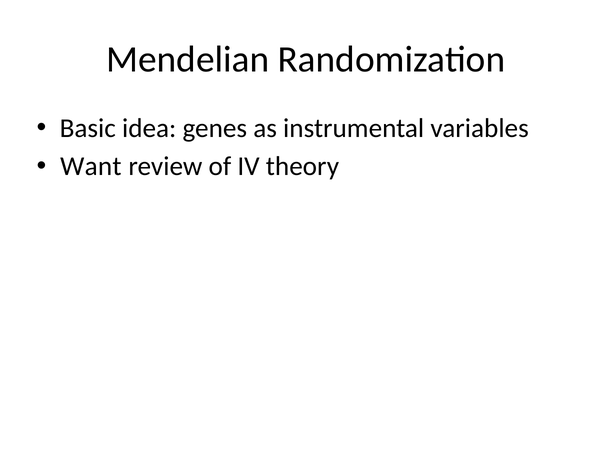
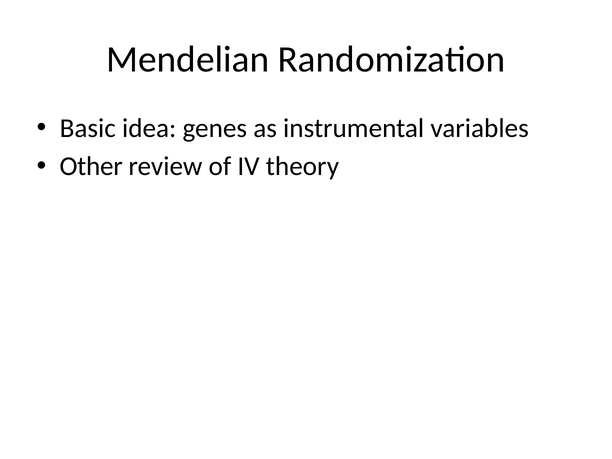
Want: Want -> Other
